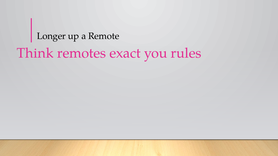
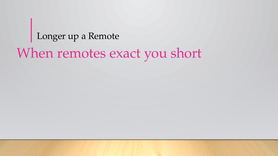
Think: Think -> When
rules: rules -> short
